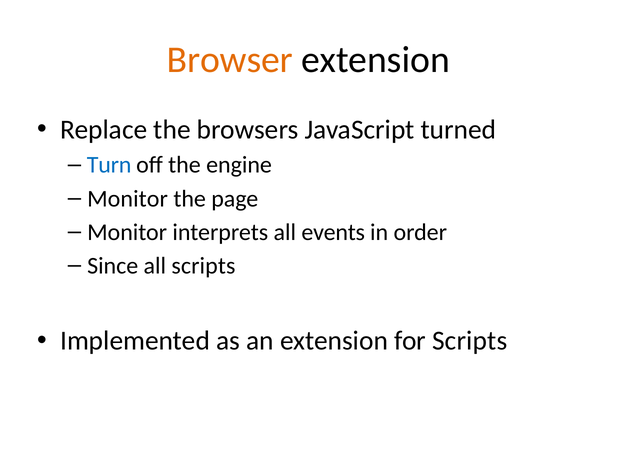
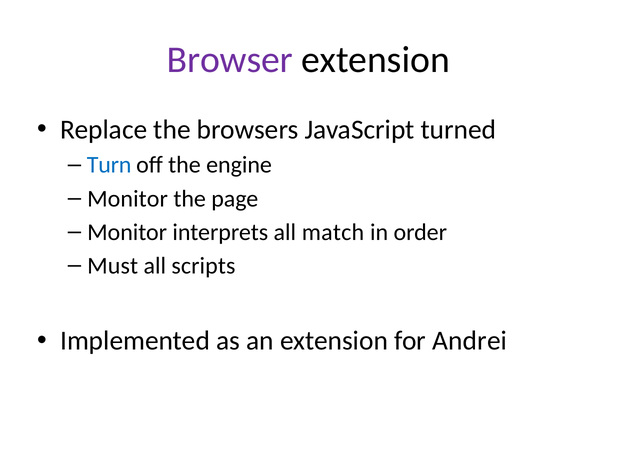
Browser colour: orange -> purple
events: events -> match
Since: Since -> Must
for Scripts: Scripts -> Andrei
